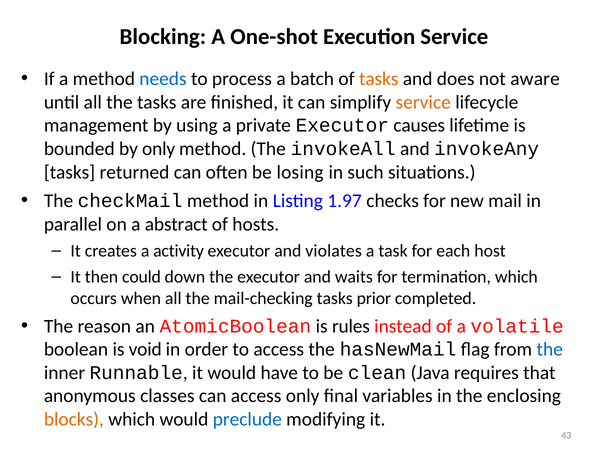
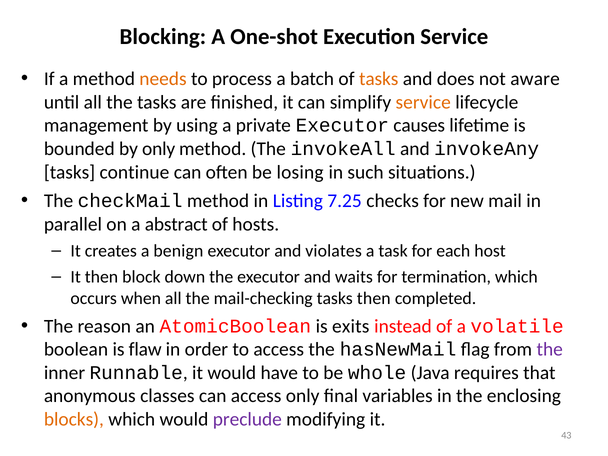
needs colour: blue -> orange
returned: returned -> continue
1.97: 1.97 -> 7.25
activity: activity -> benign
could: could -> block
tasks prior: prior -> then
rules: rules -> exits
void: void -> flaw
the at (550, 349) colour: blue -> purple
clean: clean -> whole
preclude colour: blue -> purple
